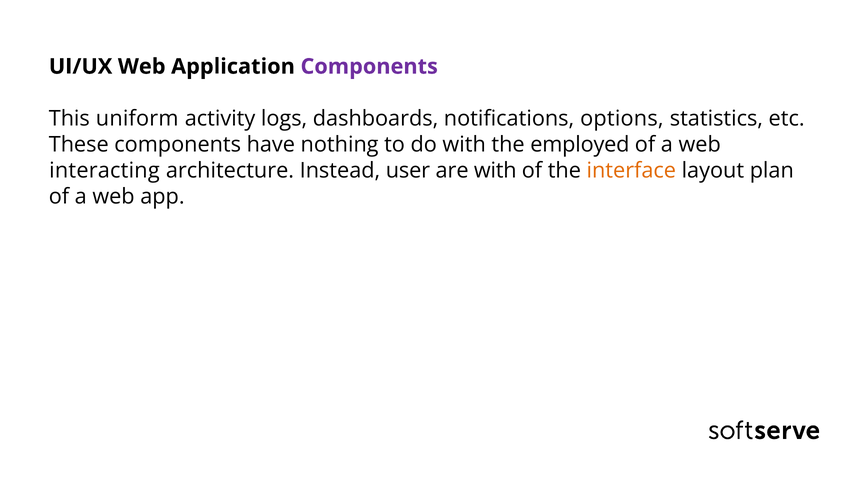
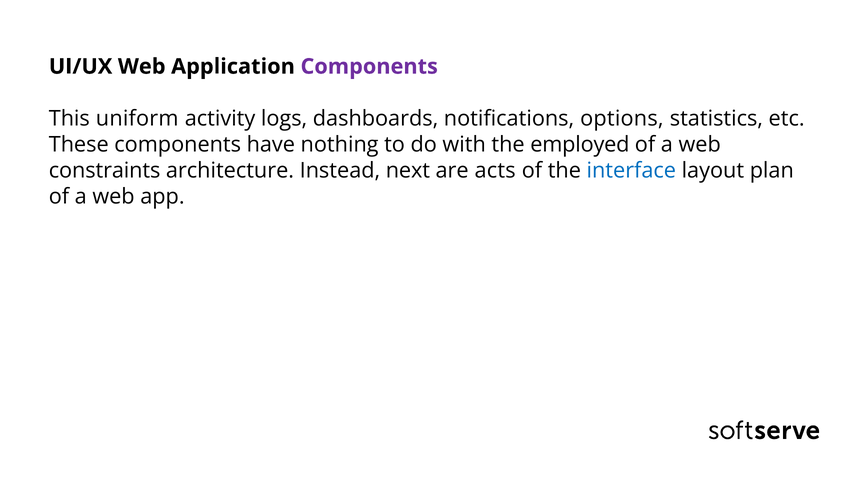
interacting: interacting -> constraints
user: user -> next
are with: with -> acts
interface colour: orange -> blue
